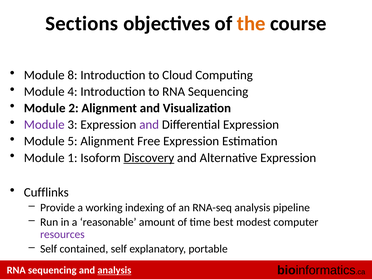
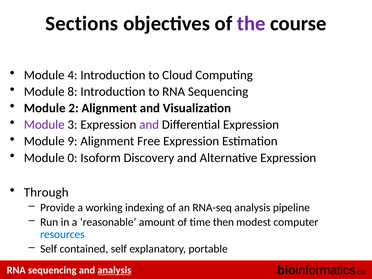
the colour: orange -> purple
8: 8 -> 4
4: 4 -> 8
5: 5 -> 9
1: 1 -> 0
Discovery underline: present -> none
Cufflinks: Cufflinks -> Through
best: best -> then
resources colour: purple -> blue
